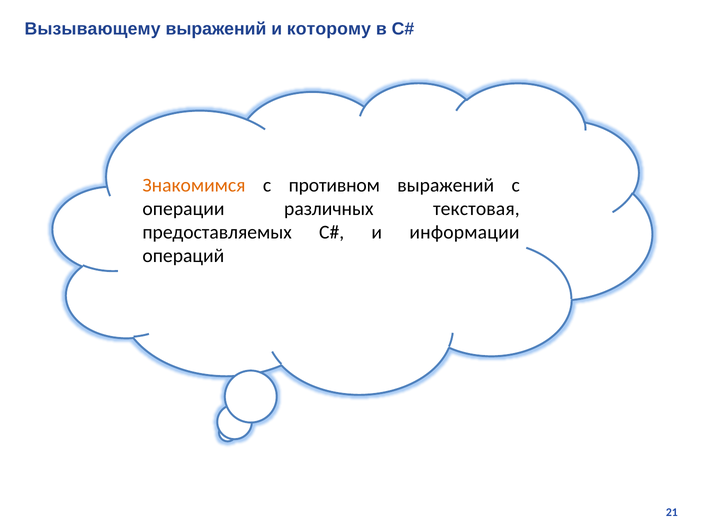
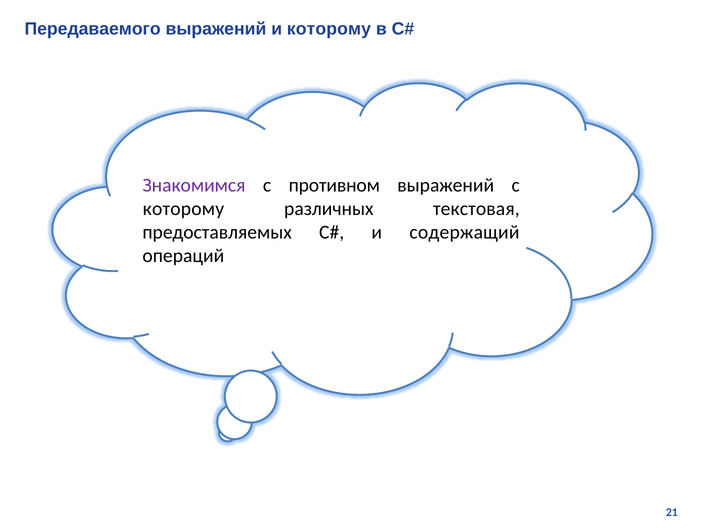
Вызывающему: Вызывающему -> Передаваемого
Знакомимся colour: orange -> purple
операции at (184, 209): операции -> которому
информации: информации -> содержащий
